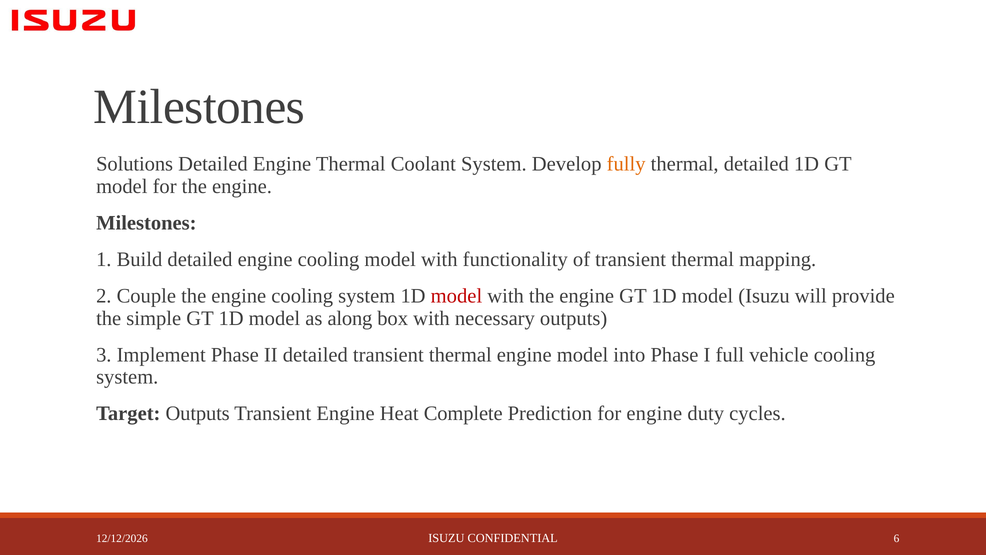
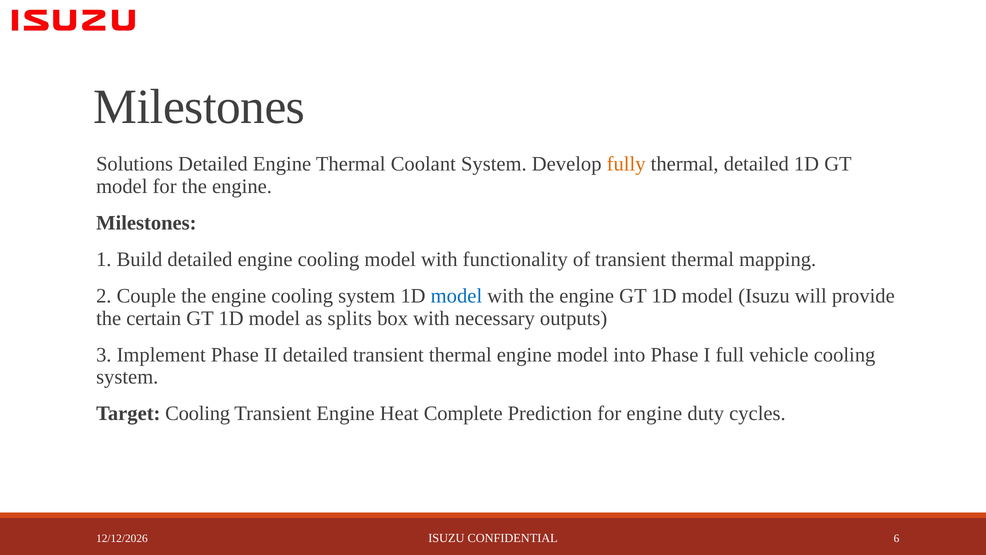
model at (456, 296) colour: red -> blue
simple: simple -> certain
along: along -> splits
Target Outputs: Outputs -> Cooling
